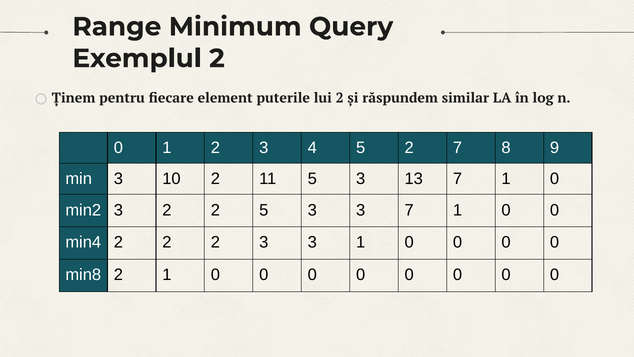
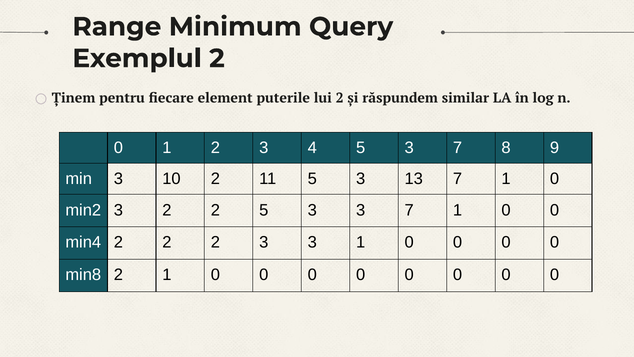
4 5 2: 2 -> 3
